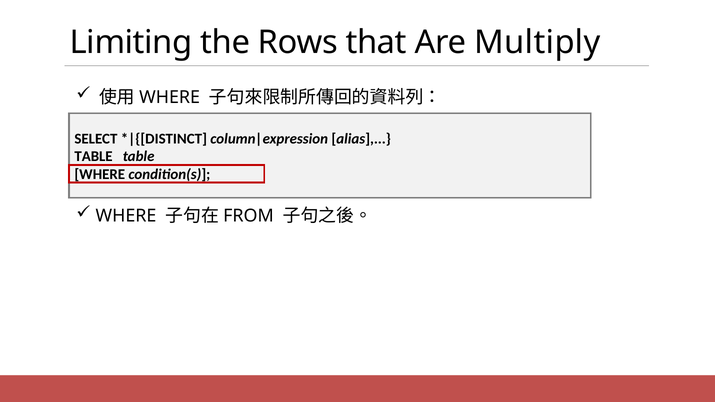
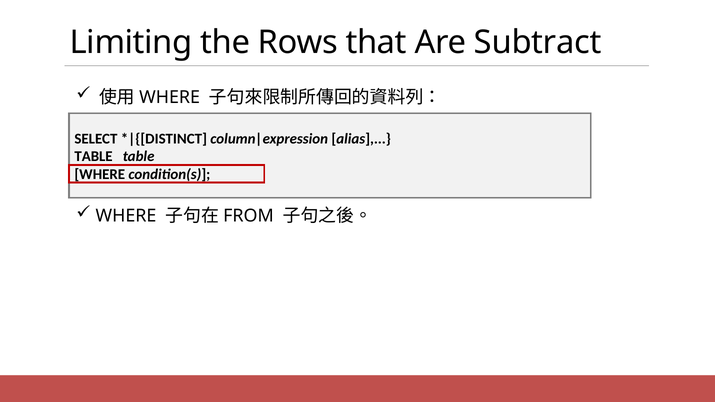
Multiply: Multiply -> Subtract
